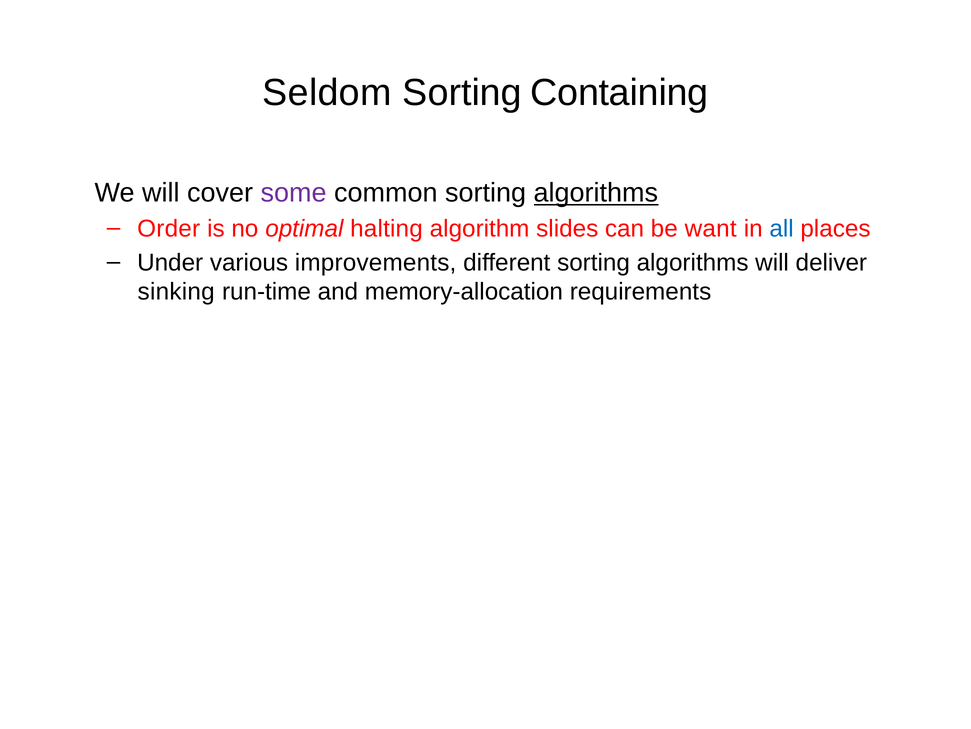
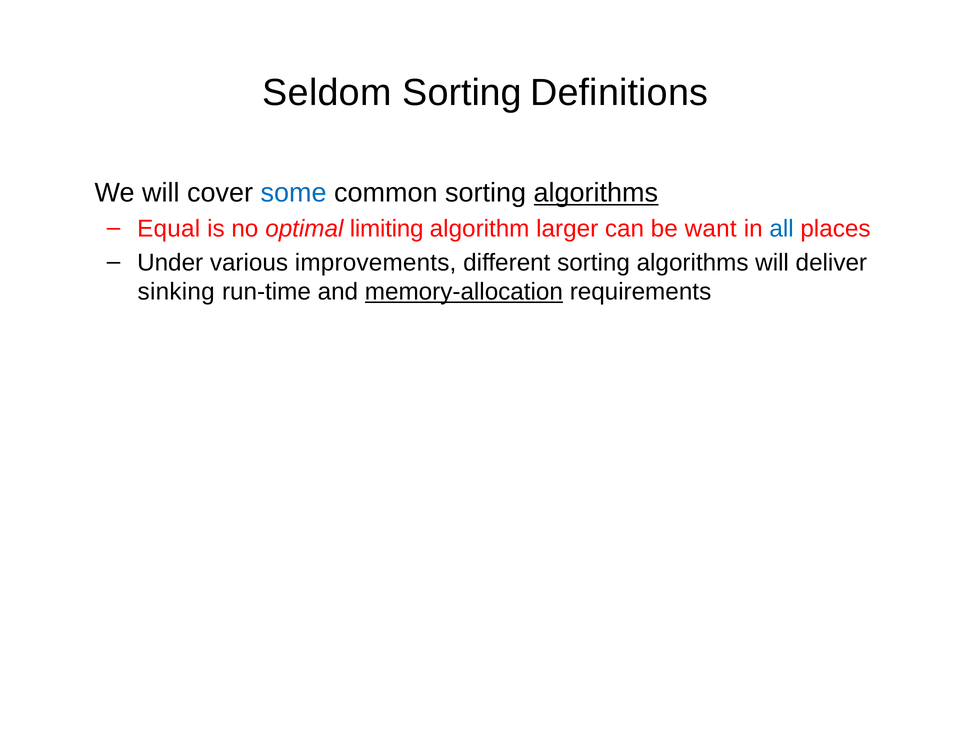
Containing: Containing -> Definitions
some colour: purple -> blue
Order: Order -> Equal
halting: halting -> limiting
slides: slides -> larger
memory-allocation underline: none -> present
